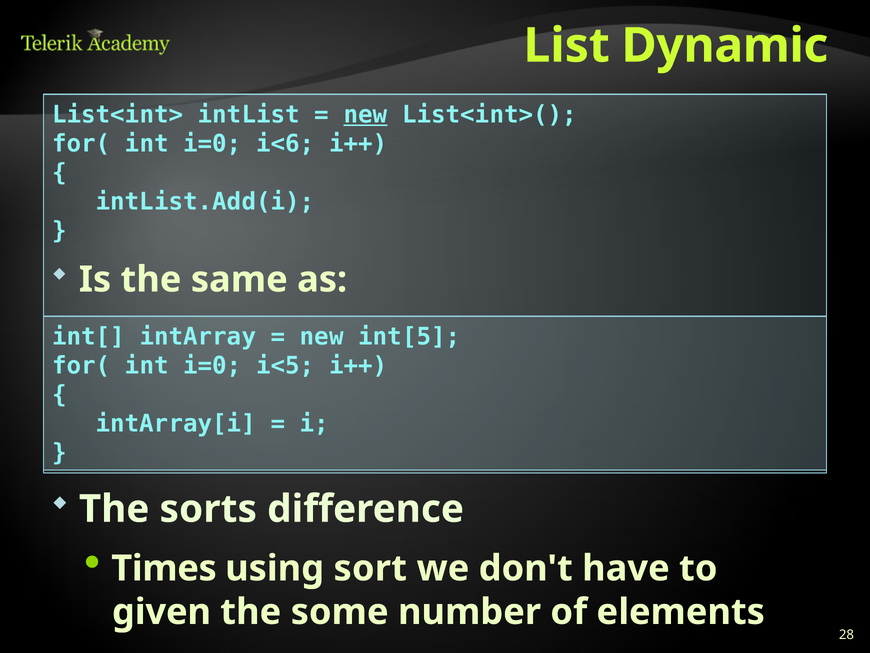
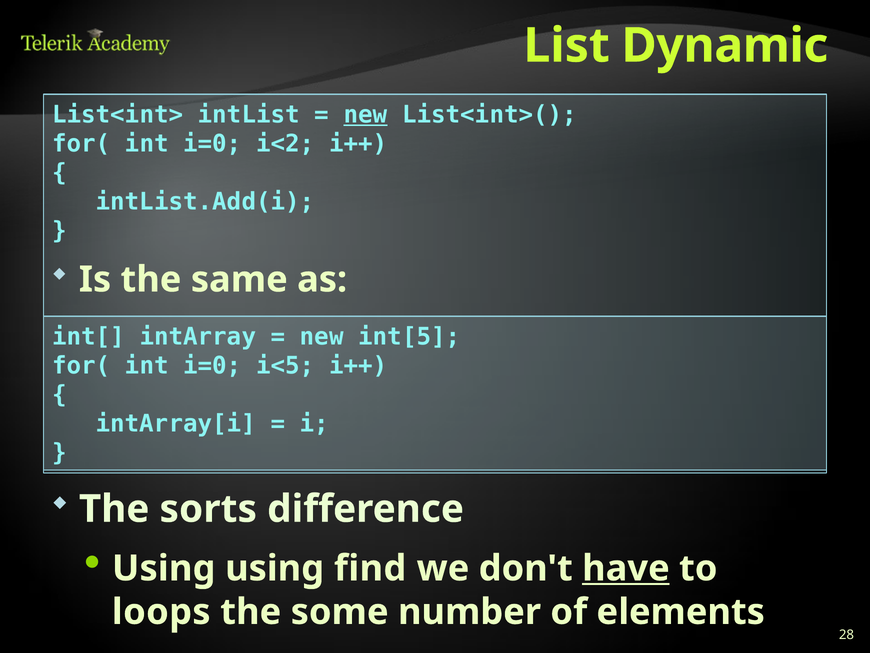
i<6: i<6 -> i<2
Times at (164, 568): Times -> Using
sort: sort -> find
have underline: none -> present
given: given -> loops
